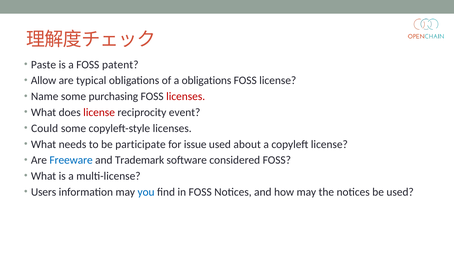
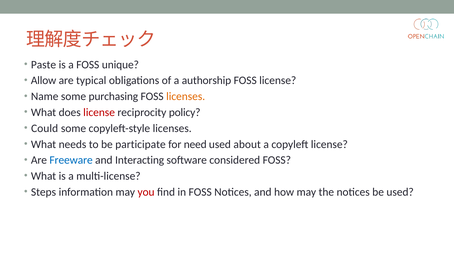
patent: patent -> unique
a obligations: obligations -> authorship
licenses at (186, 96) colour: red -> orange
event: event -> policy
issue: issue -> need
Trademark: Trademark -> Interacting
Users: Users -> Steps
you colour: blue -> red
